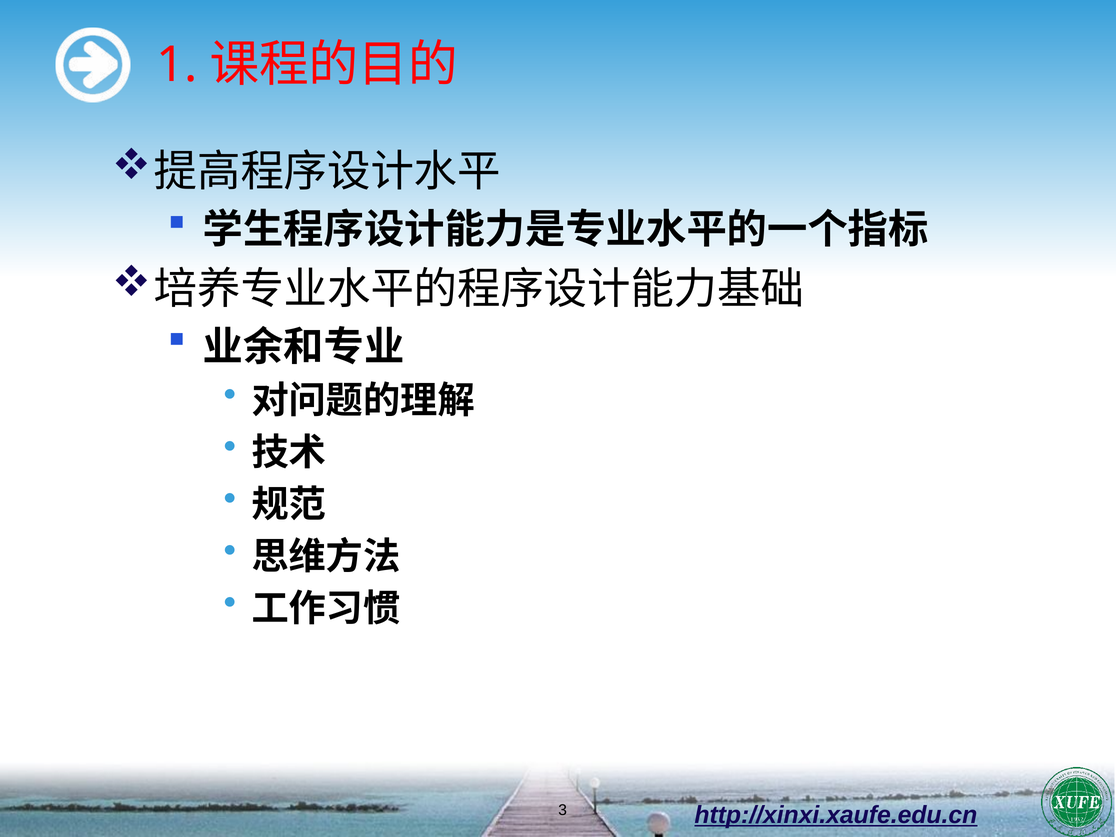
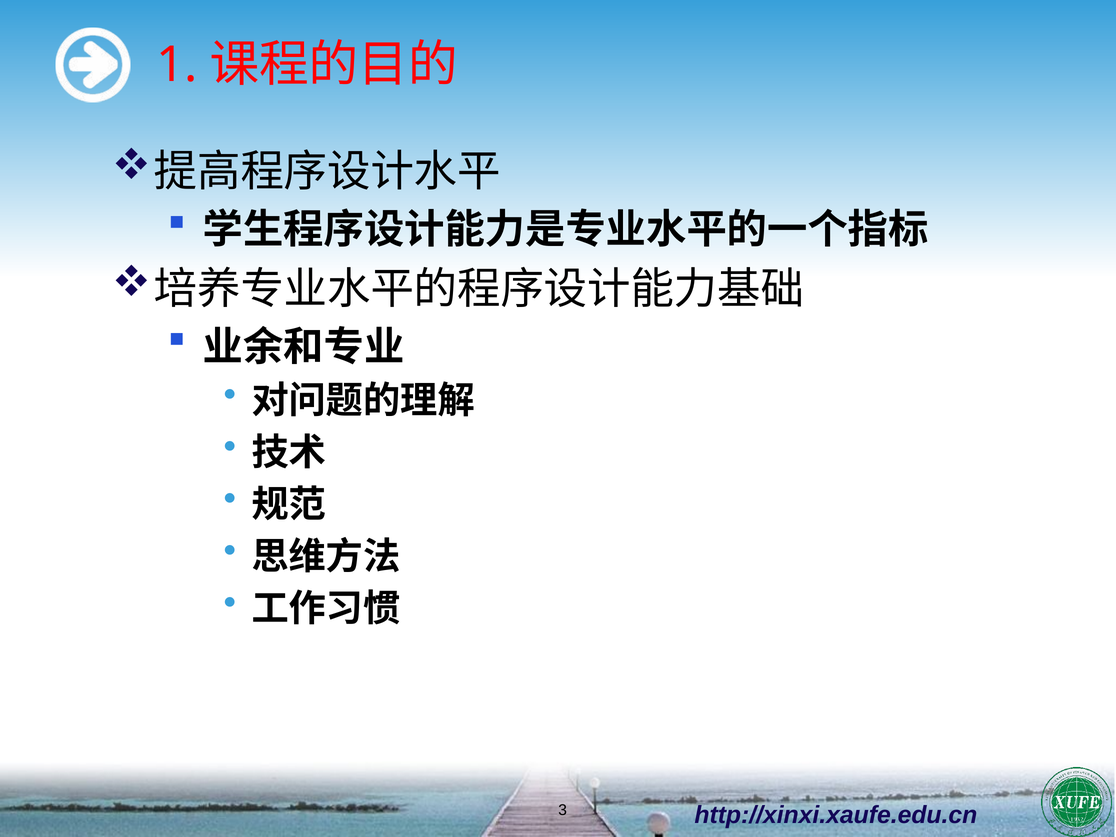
http://xinxi.xaufe.edu.cn underline: present -> none
